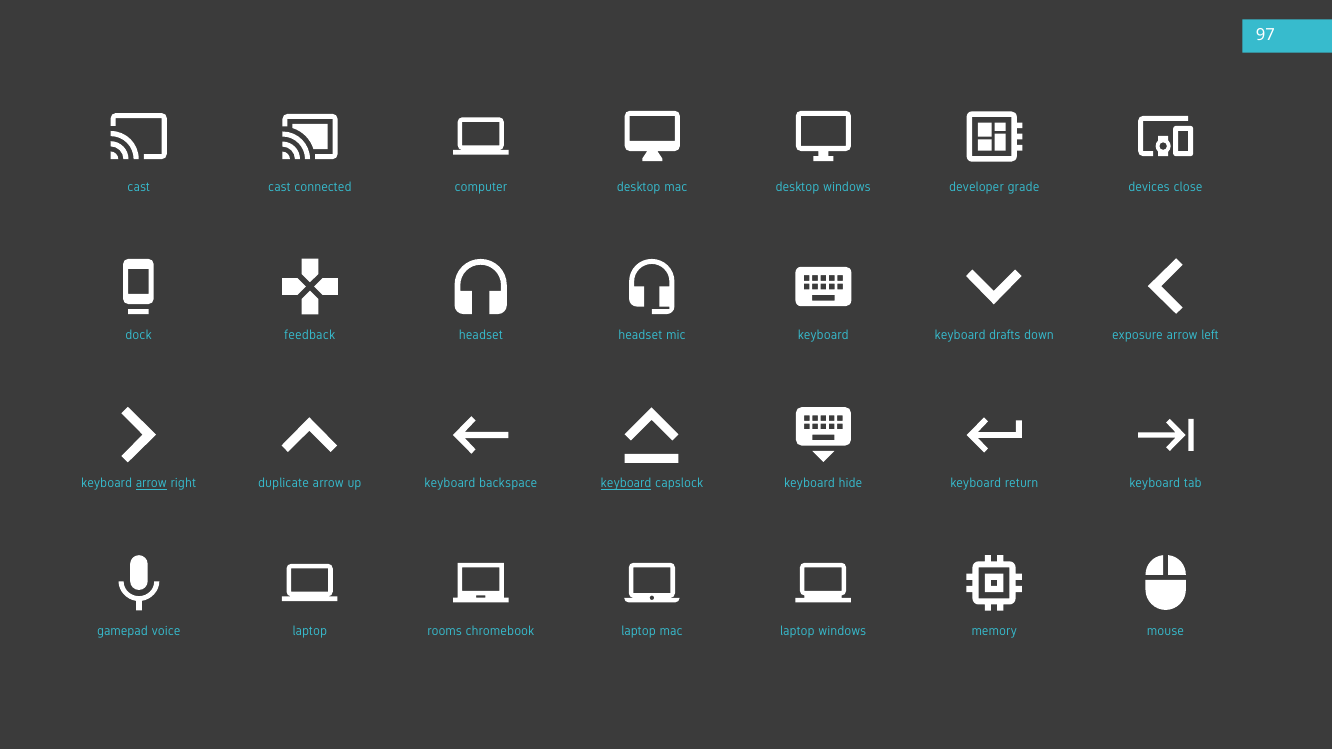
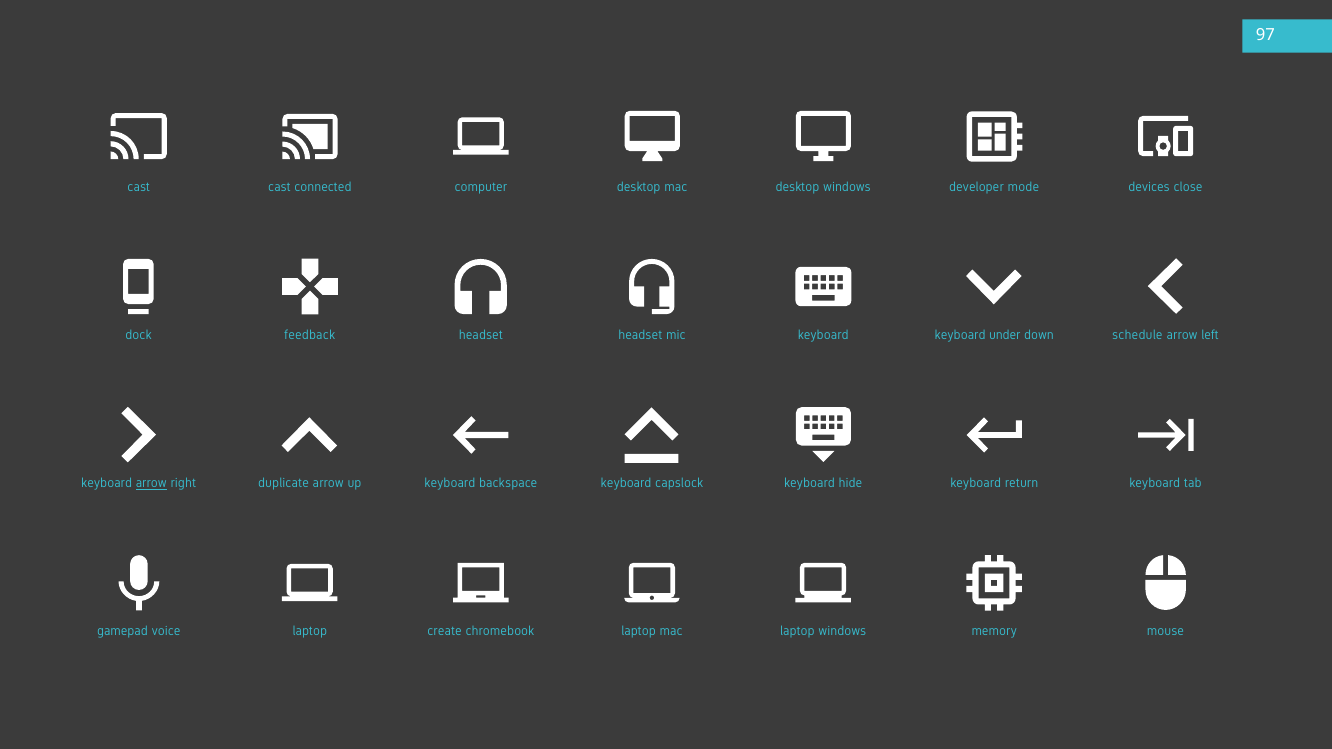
grade: grade -> mode
drafts: drafts -> under
exposure: exposure -> schedule
keyboard at (626, 484) underline: present -> none
rooms: rooms -> create
